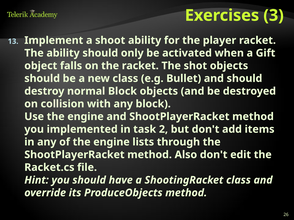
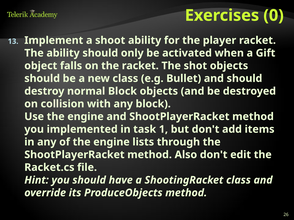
3: 3 -> 0
2: 2 -> 1
